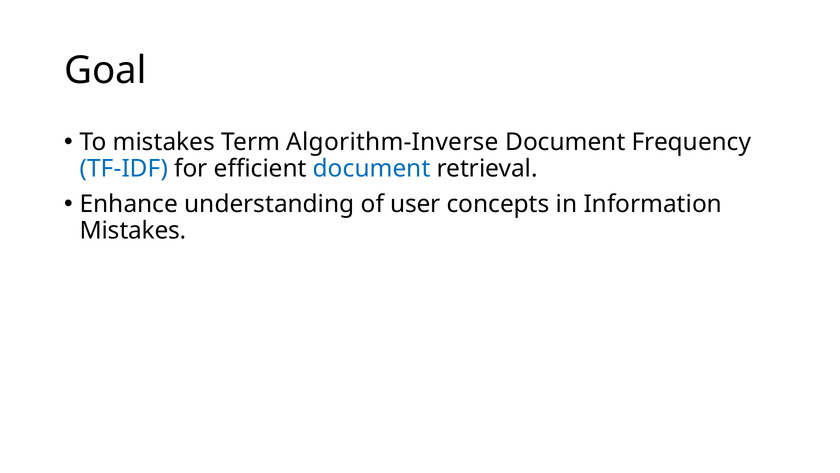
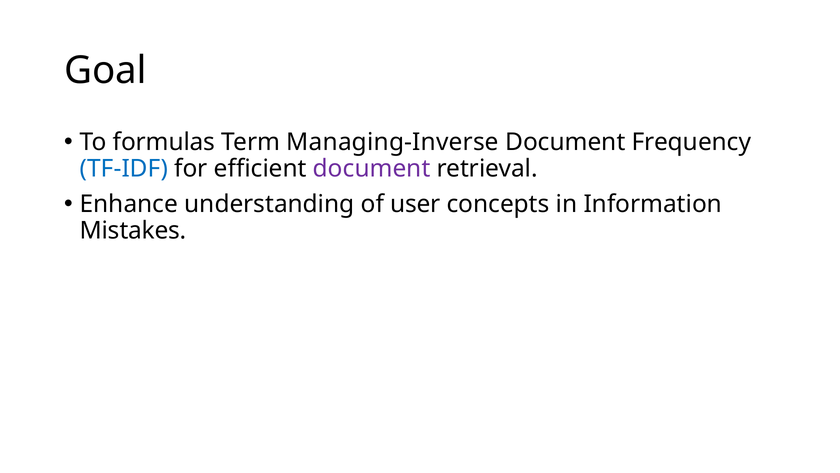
To mistakes: mistakes -> formulas
Algorithm-Inverse: Algorithm-Inverse -> Managing-Inverse
document at (372, 168) colour: blue -> purple
